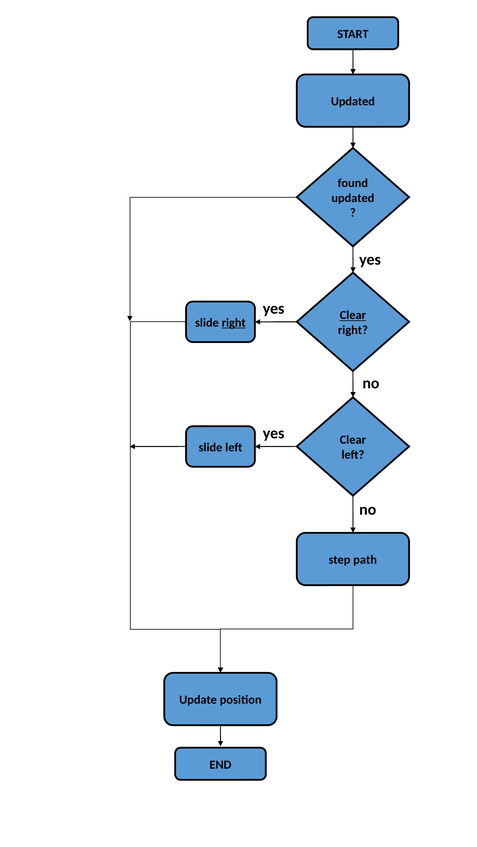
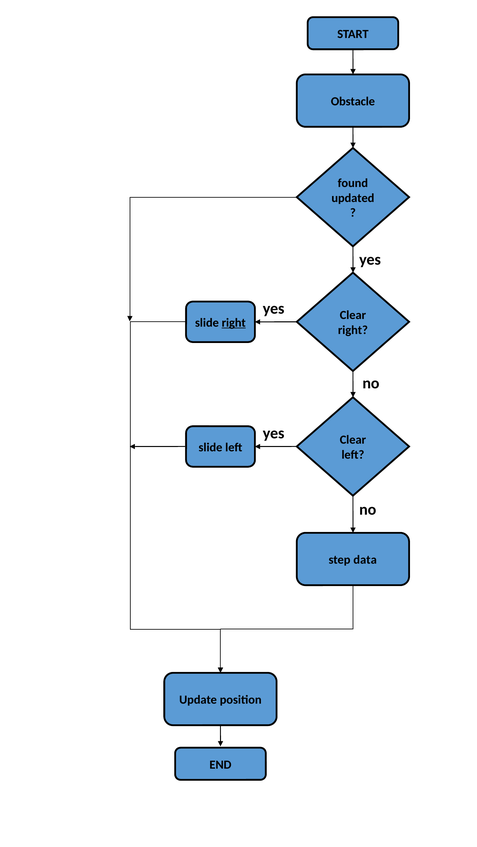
Updated at (353, 102): Updated -> Obstacle
Clear at (353, 316) underline: present -> none
path: path -> data
